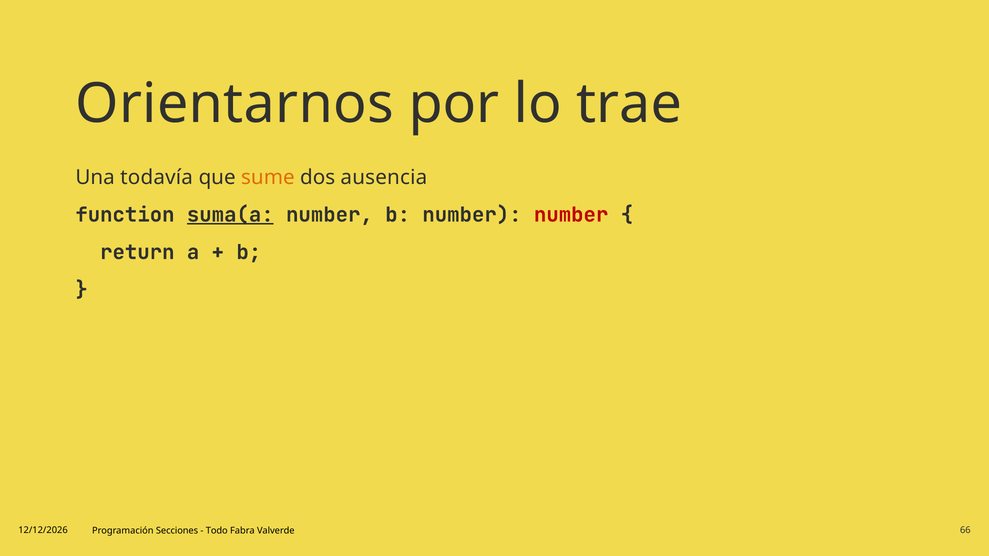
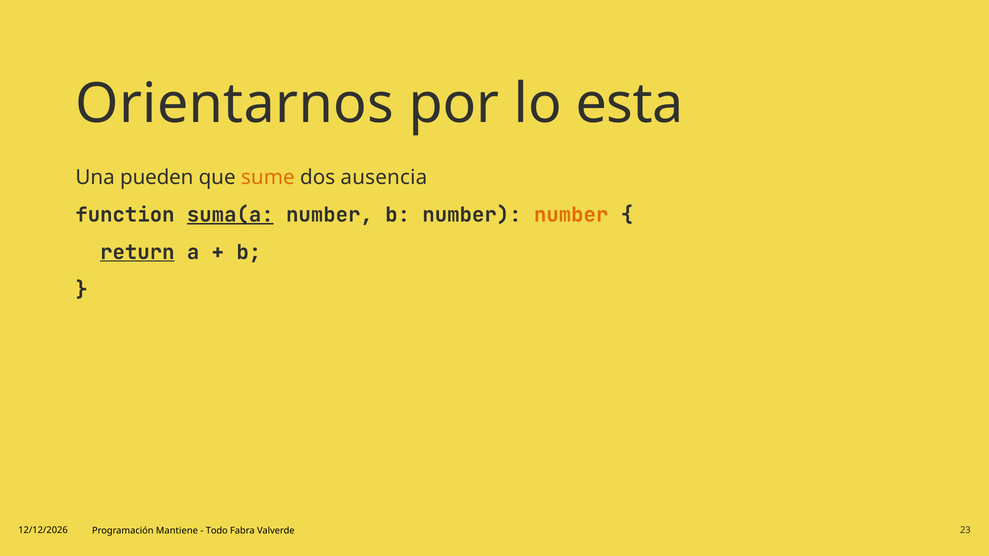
trae: trae -> esta
todavía: todavía -> pueden
number at (571, 215) colour: red -> orange
return underline: none -> present
Secciones: Secciones -> Mantiene
66: 66 -> 23
